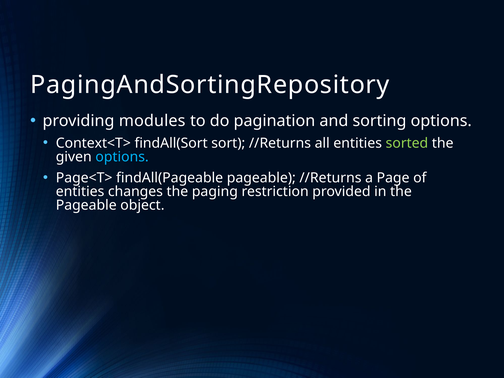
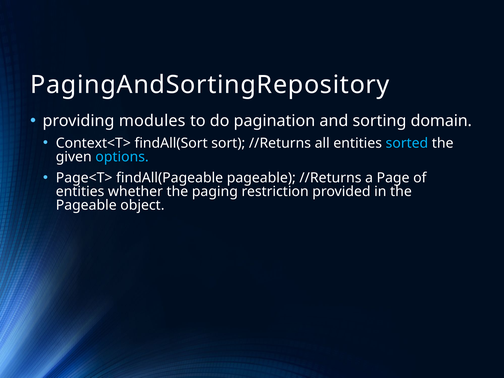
sorting options: options -> domain
sorted colour: light green -> light blue
changes: changes -> whether
